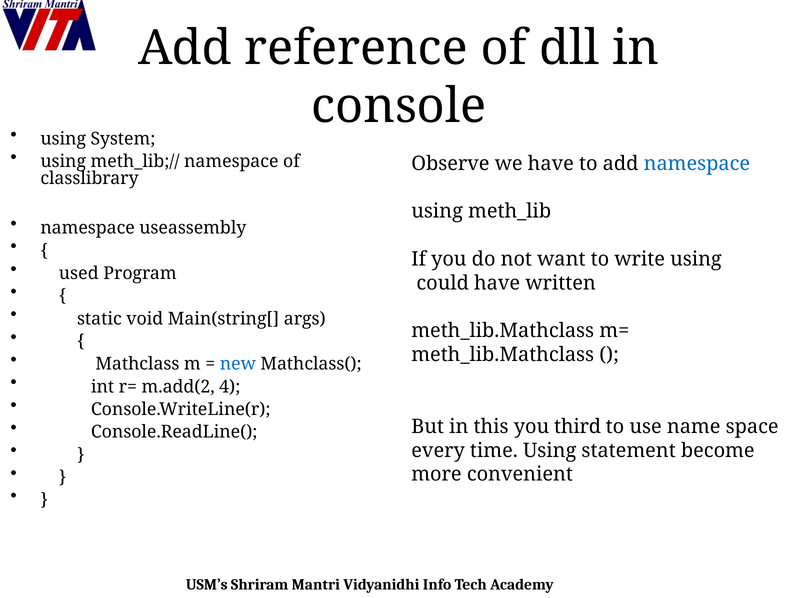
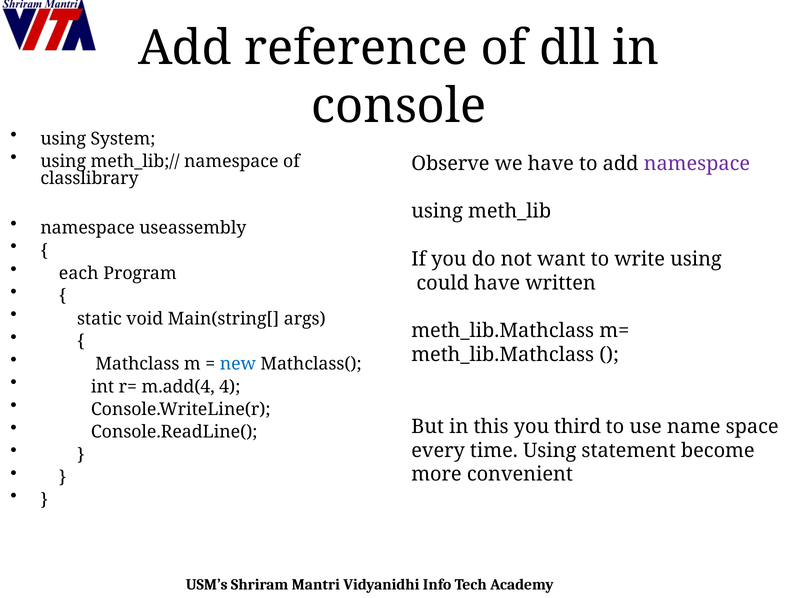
namespace at (697, 164) colour: blue -> purple
used: used -> each
m.add(2: m.add(2 -> m.add(4
